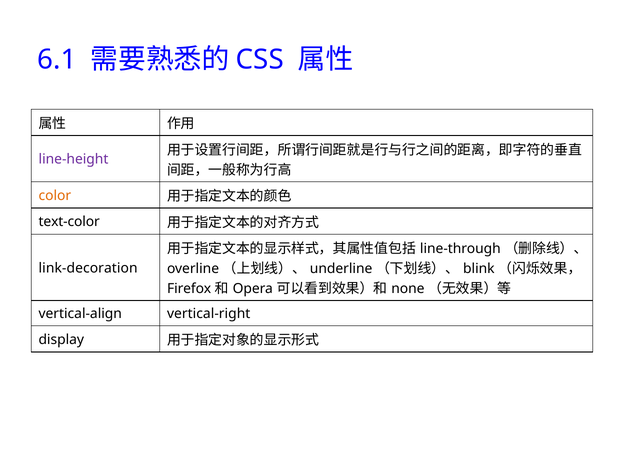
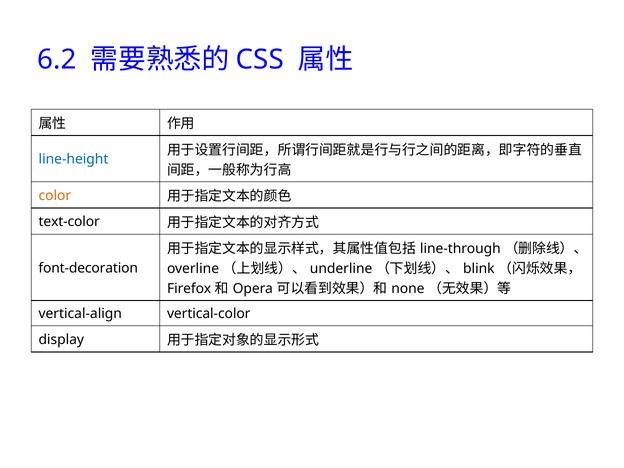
6.1: 6.1 -> 6.2
line-height colour: purple -> blue
link-decoration: link-decoration -> font-decoration
vertical-right: vertical-right -> vertical-color
